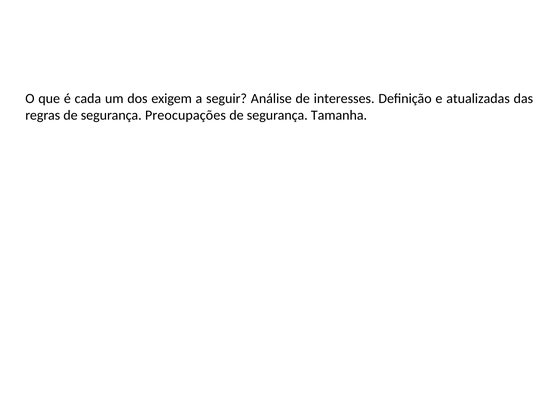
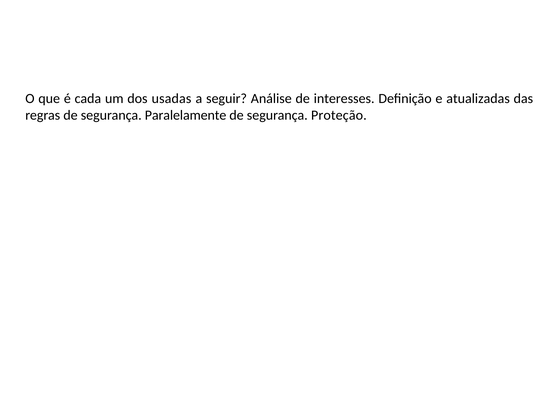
exigem: exigem -> usadas
Preocupações: Preocupações -> Paralelamente
Tamanha: Tamanha -> Proteção
